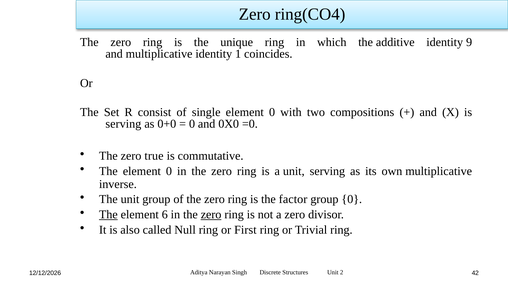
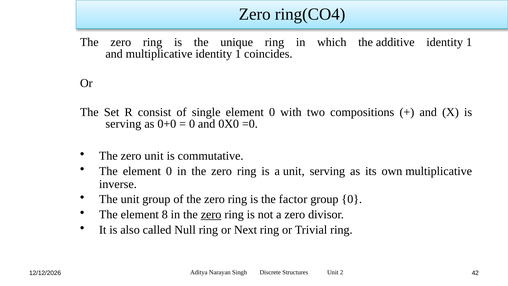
additive identity 9: 9 -> 1
zero true: true -> unit
The at (108, 214) underline: present -> none
6: 6 -> 8
First: First -> Next
